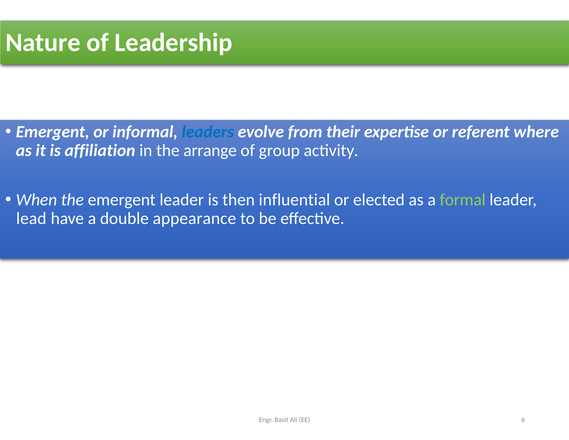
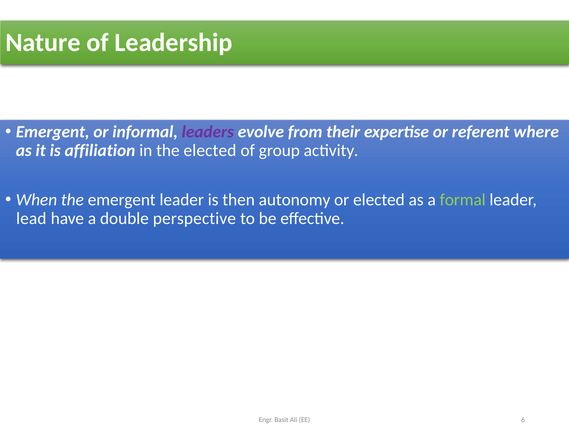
leaders colour: blue -> purple
the arrange: arrange -> elected
influential: influential -> autonomy
appearance: appearance -> perspective
